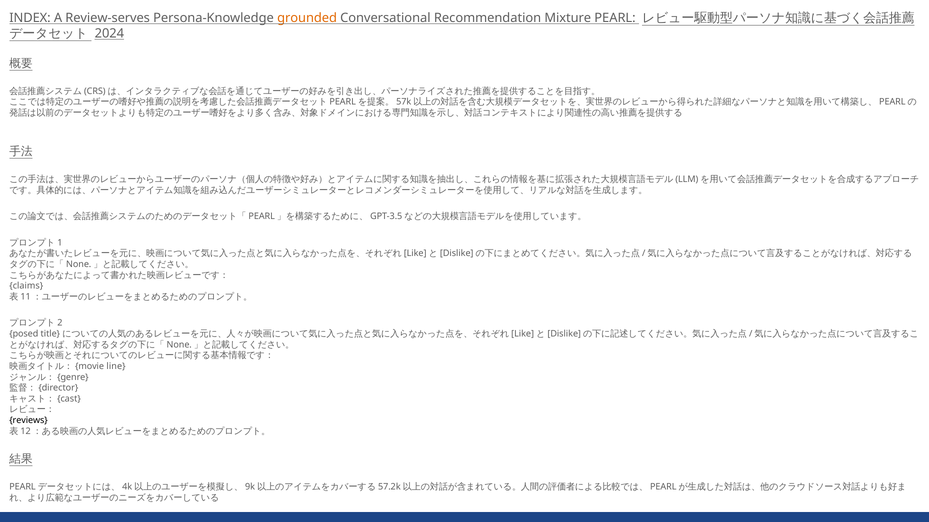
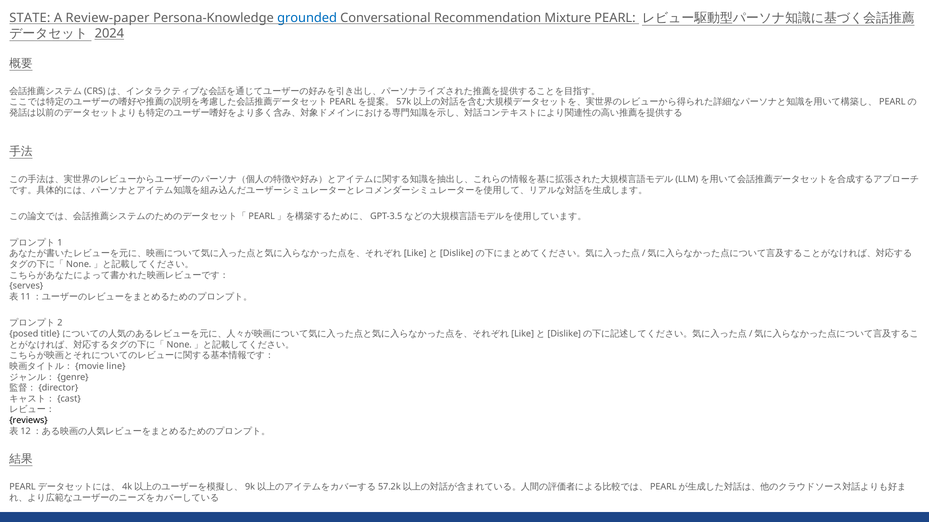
INDEX: INDEX -> STATE
Review-serves: Review-serves -> Review-paper
grounded colour: orange -> blue
claims: claims -> serves
